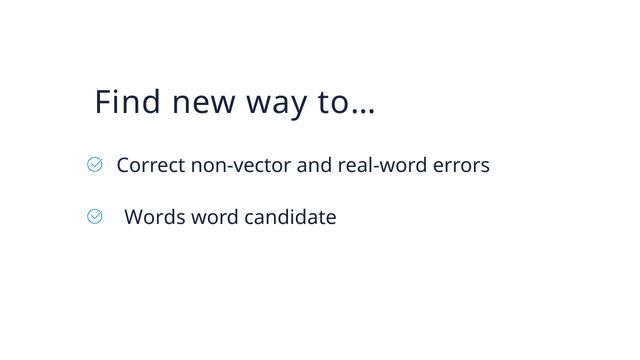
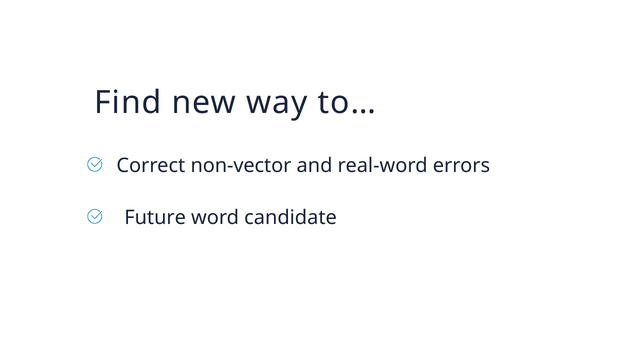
Words: Words -> Future
